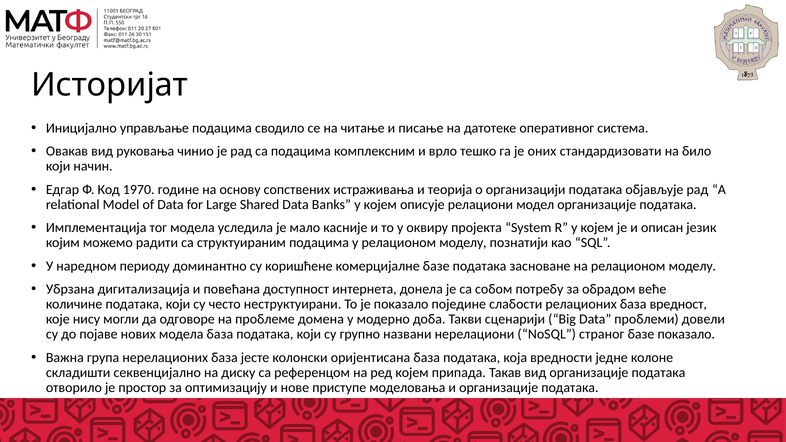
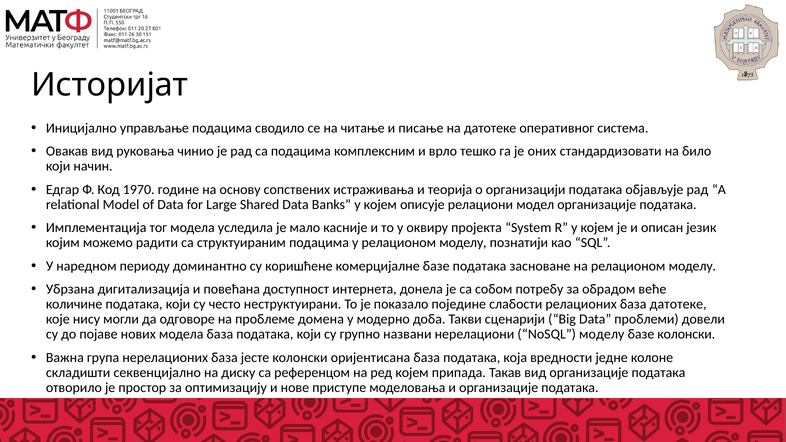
база вредност: вредност -> датотеке
NoSQL страног: страног -> моделу
базе показало: показало -> колонски
